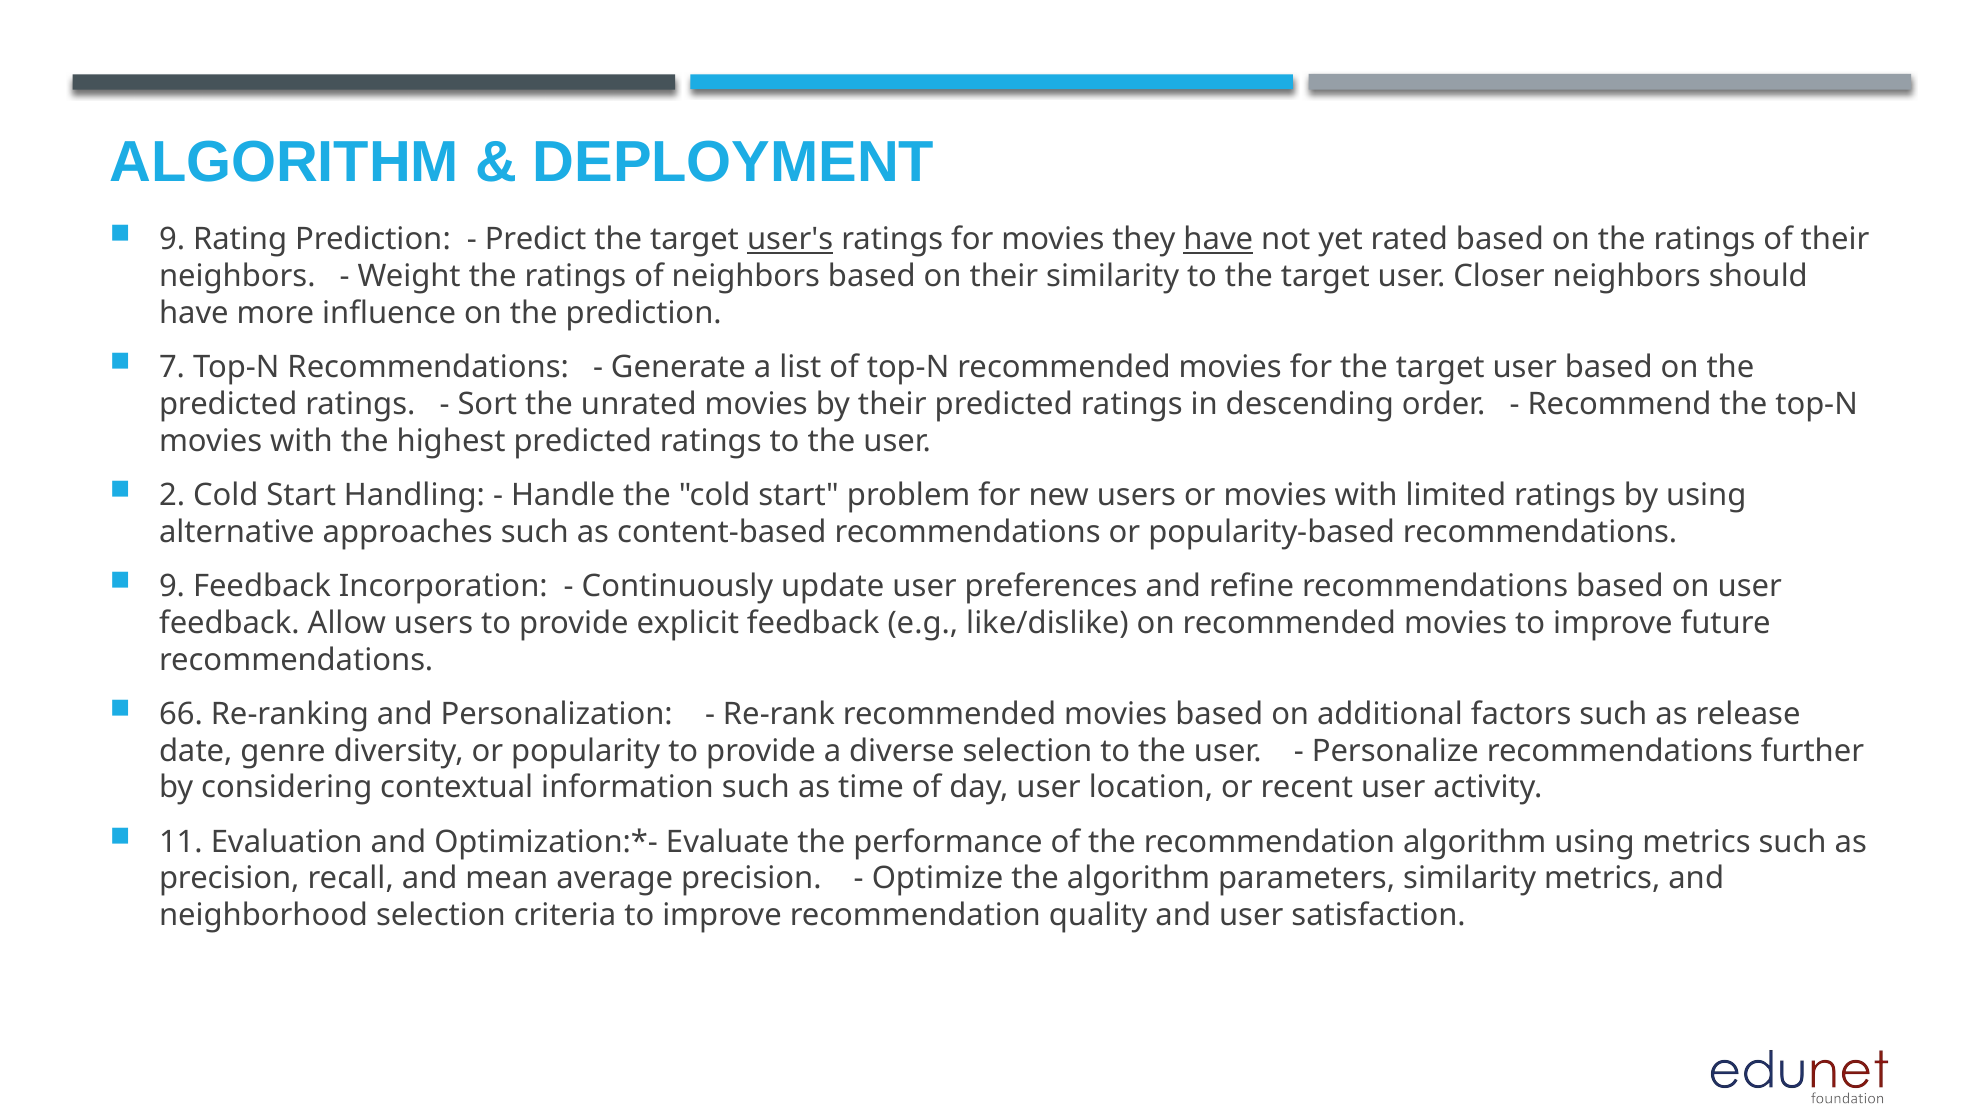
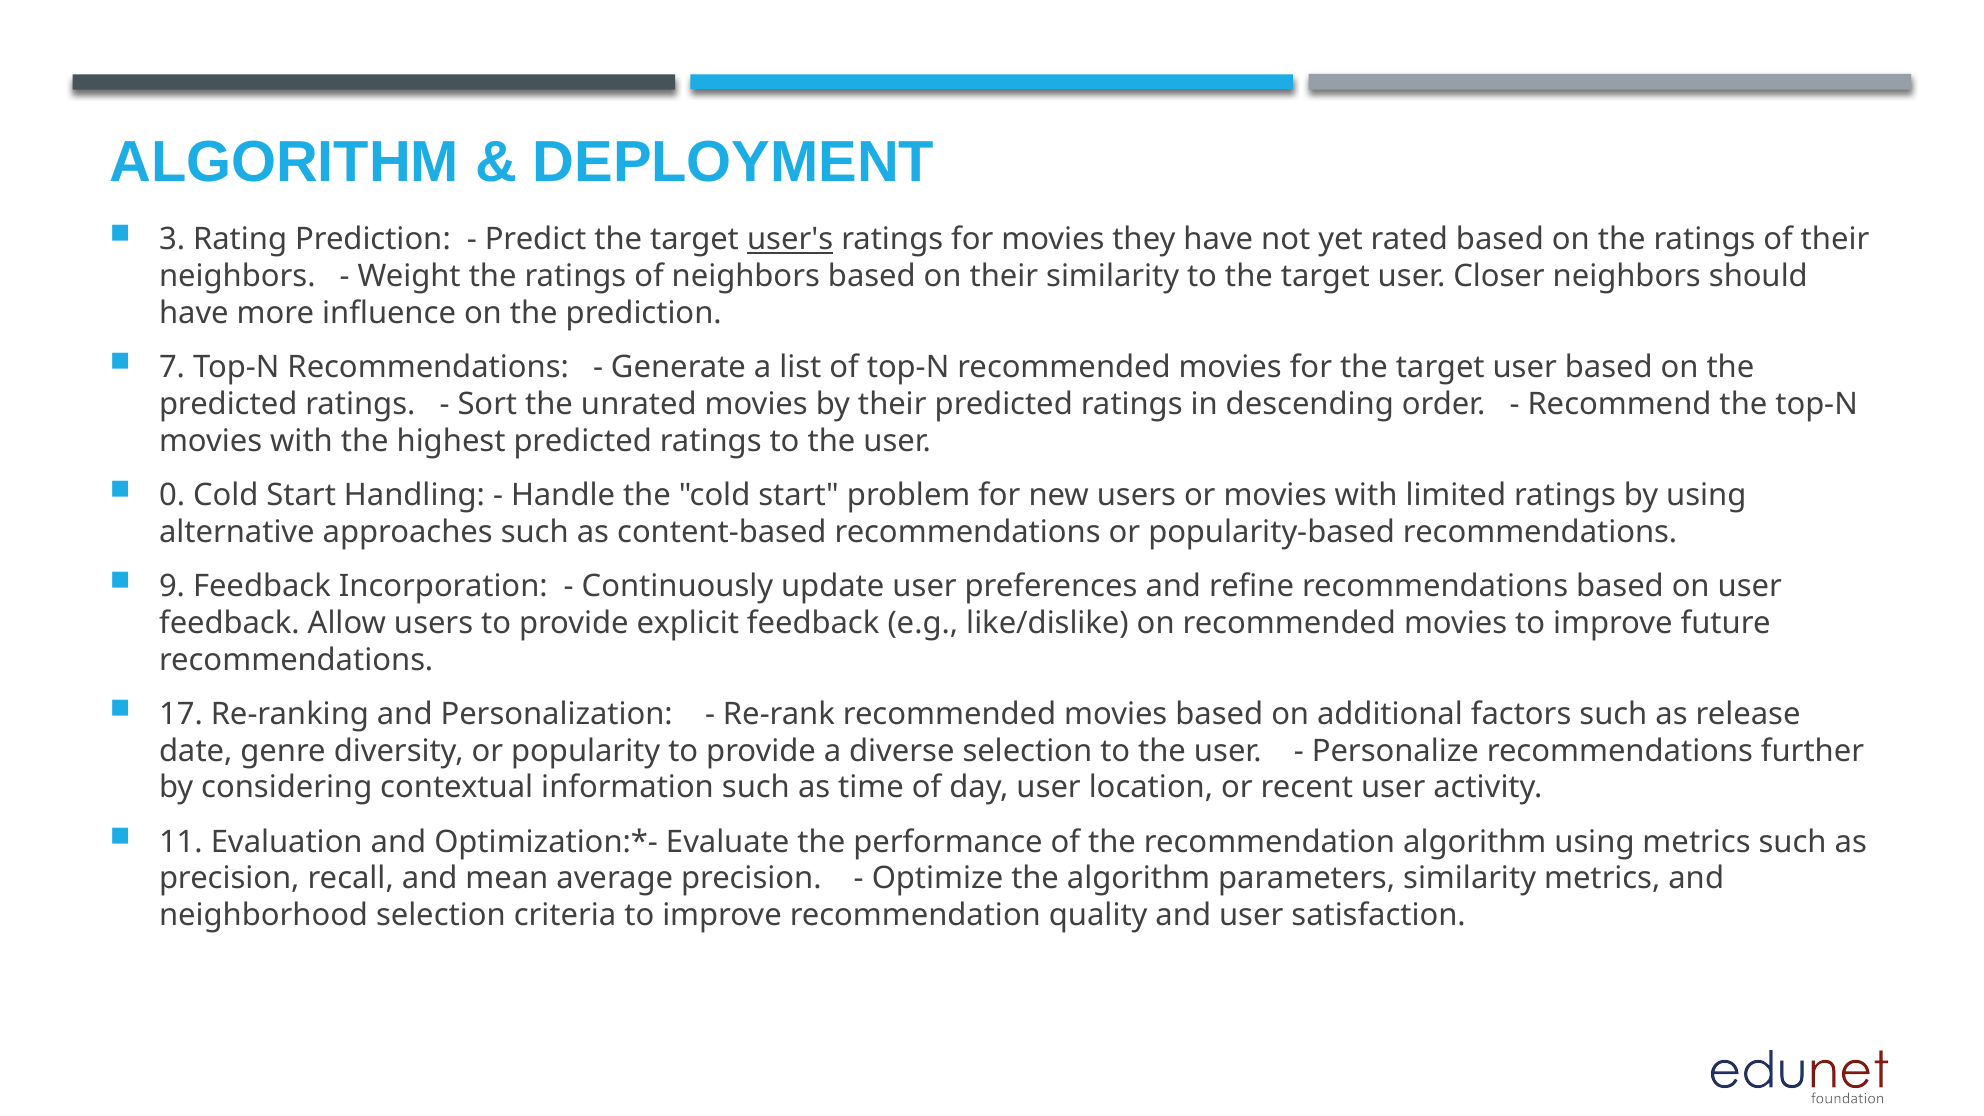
9 at (172, 240): 9 -> 3
have at (1218, 240) underline: present -> none
2: 2 -> 0
66: 66 -> 17
